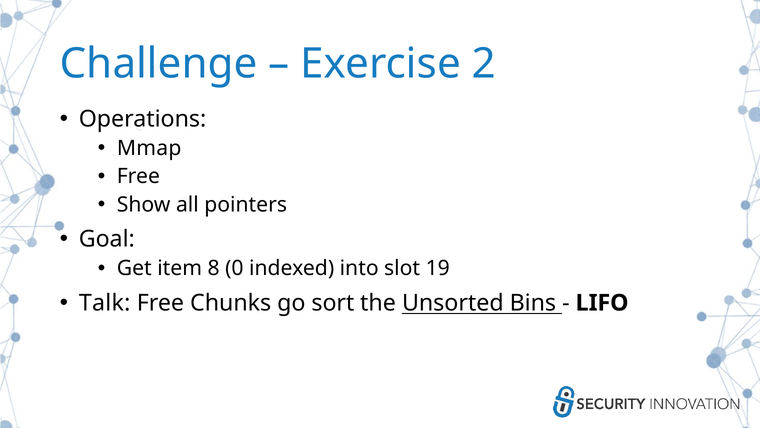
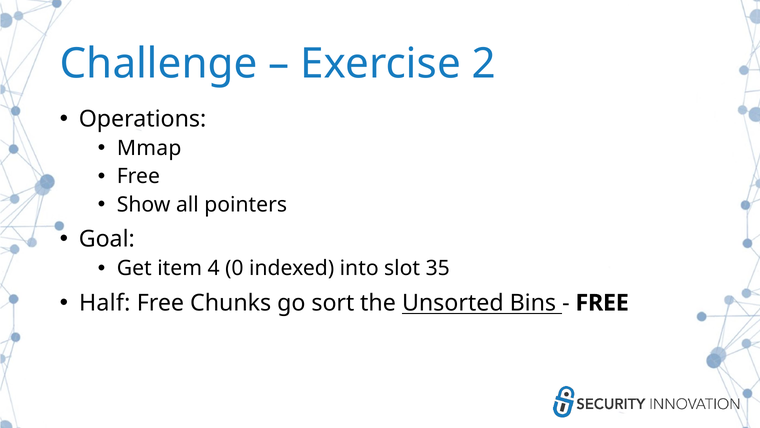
8: 8 -> 4
19: 19 -> 35
Talk: Talk -> Half
LIFO at (602, 303): LIFO -> FREE
